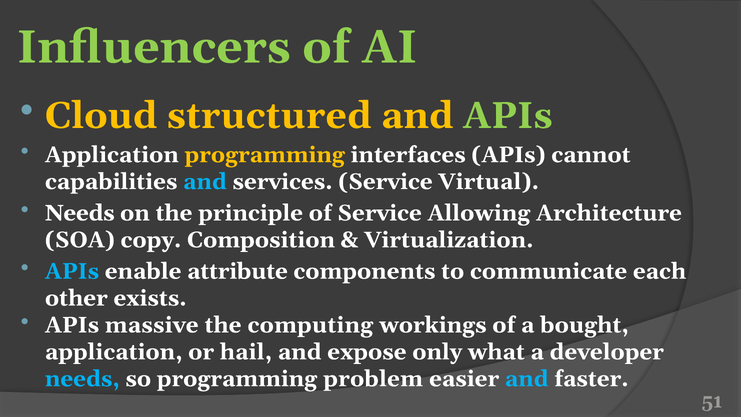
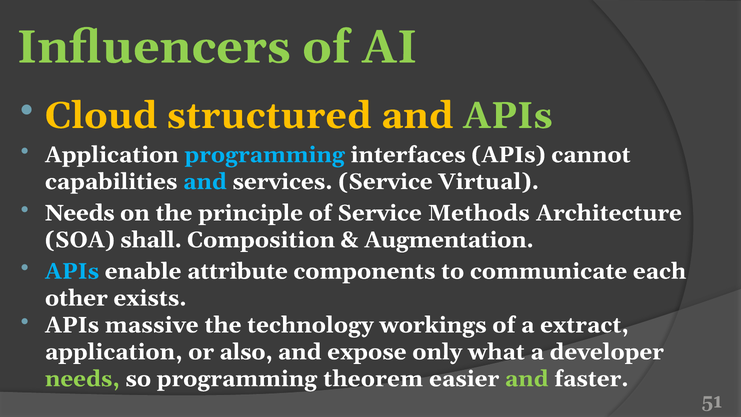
programming at (265, 155) colour: yellow -> light blue
Allowing: Allowing -> Methods
copy: copy -> shall
Virtualization: Virtualization -> Augmentation
computing: computing -> technology
bought: bought -> extract
hail: hail -> also
needs at (82, 379) colour: light blue -> light green
problem: problem -> theorem
and at (527, 379) colour: light blue -> light green
